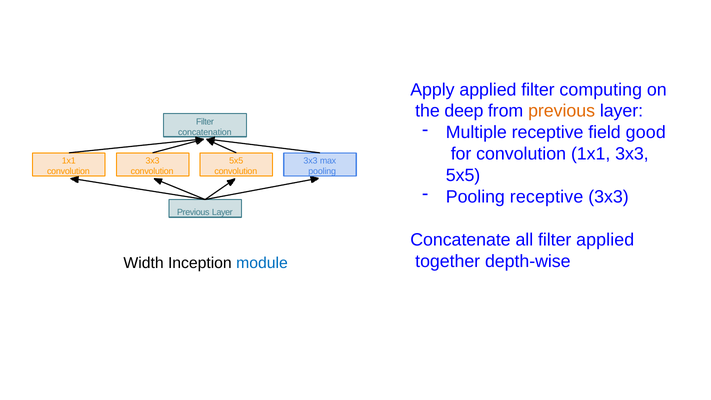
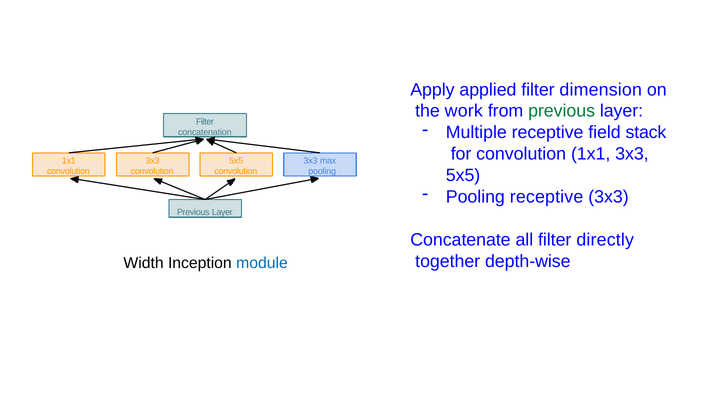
computing: computing -> dimension
deep: deep -> work
previous at (562, 111) colour: orange -> green
good: good -> stack
filter applied: applied -> directly
